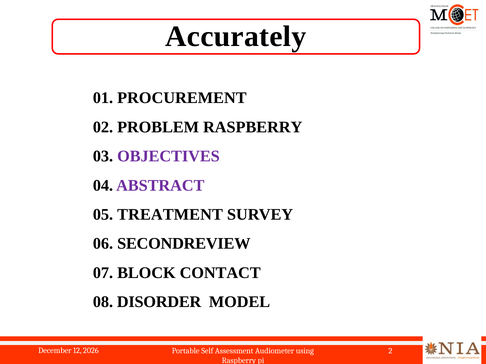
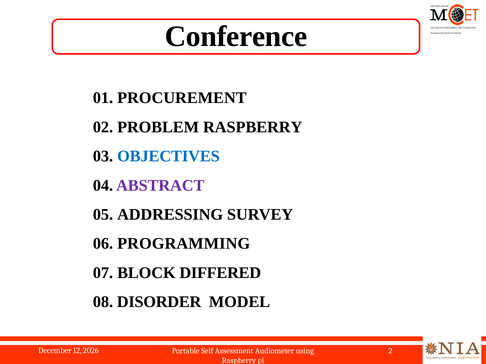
Accurately: Accurately -> Conference
OBJECTIVES colour: purple -> blue
TREATMENT: TREATMENT -> ADDRESSING
SECONDREVIEW: SECONDREVIEW -> PROGRAMMING
CONTACT: CONTACT -> DIFFERED
